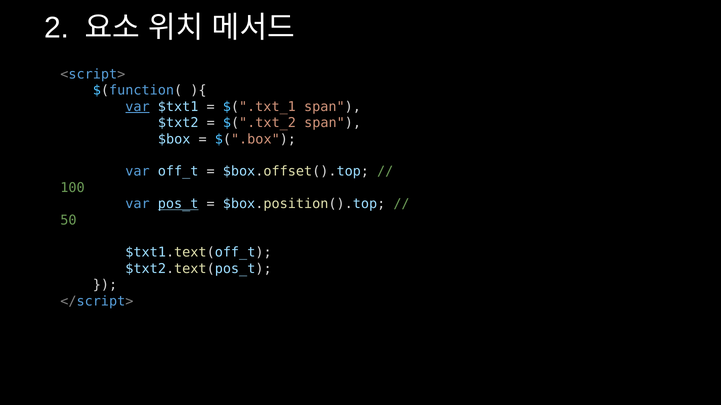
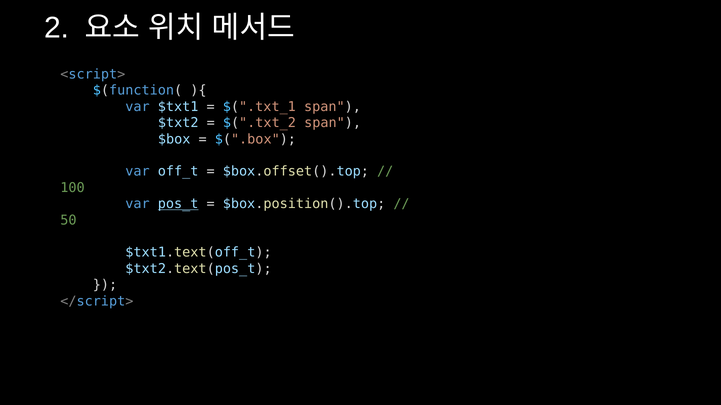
var at (138, 107) underline: present -> none
